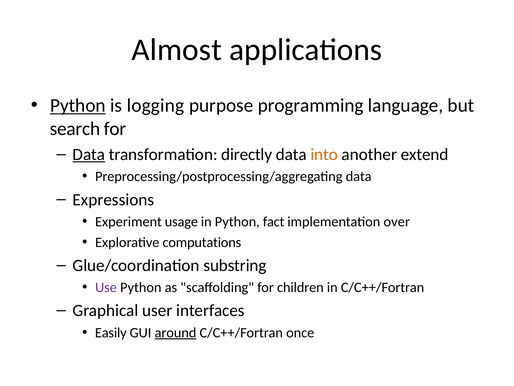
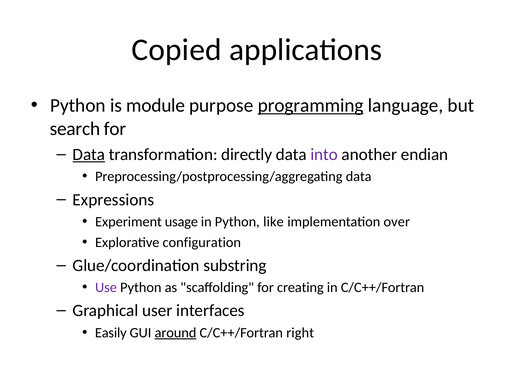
Almost: Almost -> Copied
Python at (78, 105) underline: present -> none
logging: logging -> module
programming underline: none -> present
into colour: orange -> purple
extend: extend -> endian
fact: fact -> like
computations: computations -> configuration
children: children -> creating
once: once -> right
